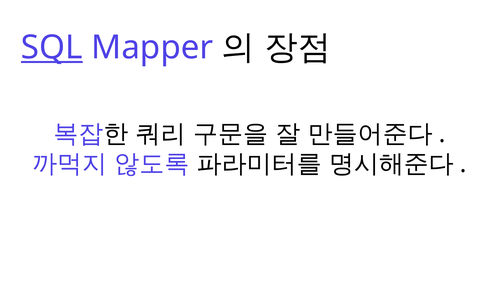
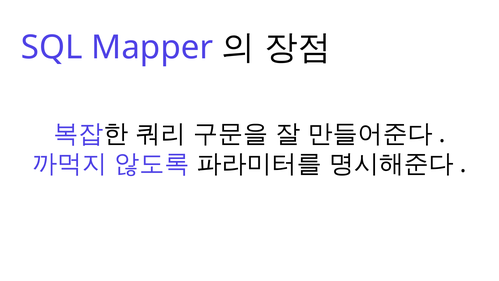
SQL underline: present -> none
